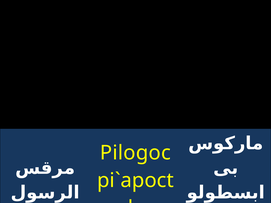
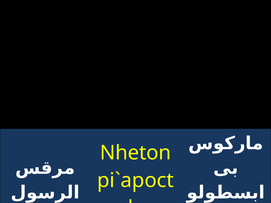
Pilogoc: Pilogoc -> Nheton
